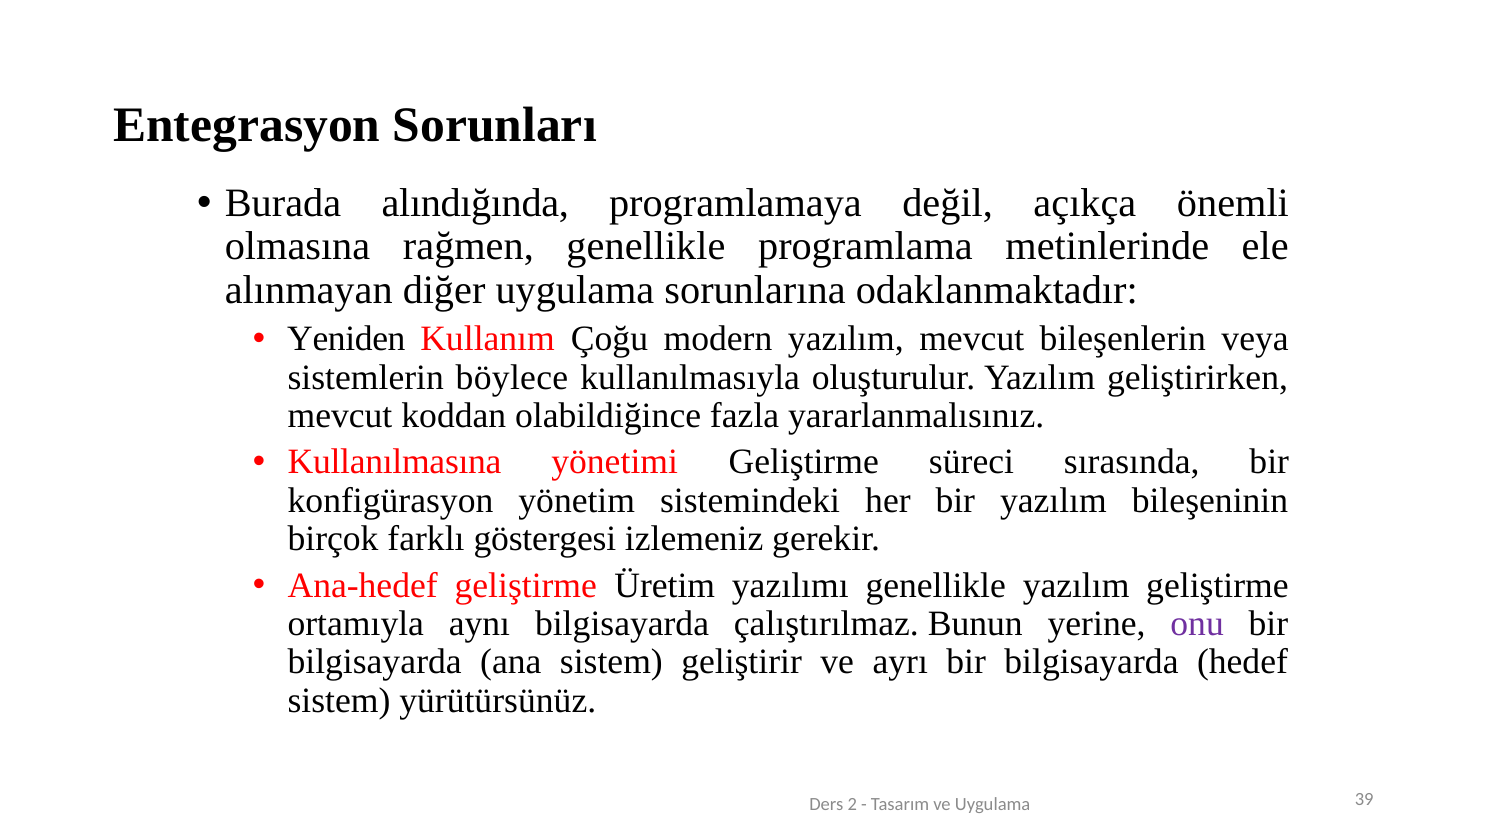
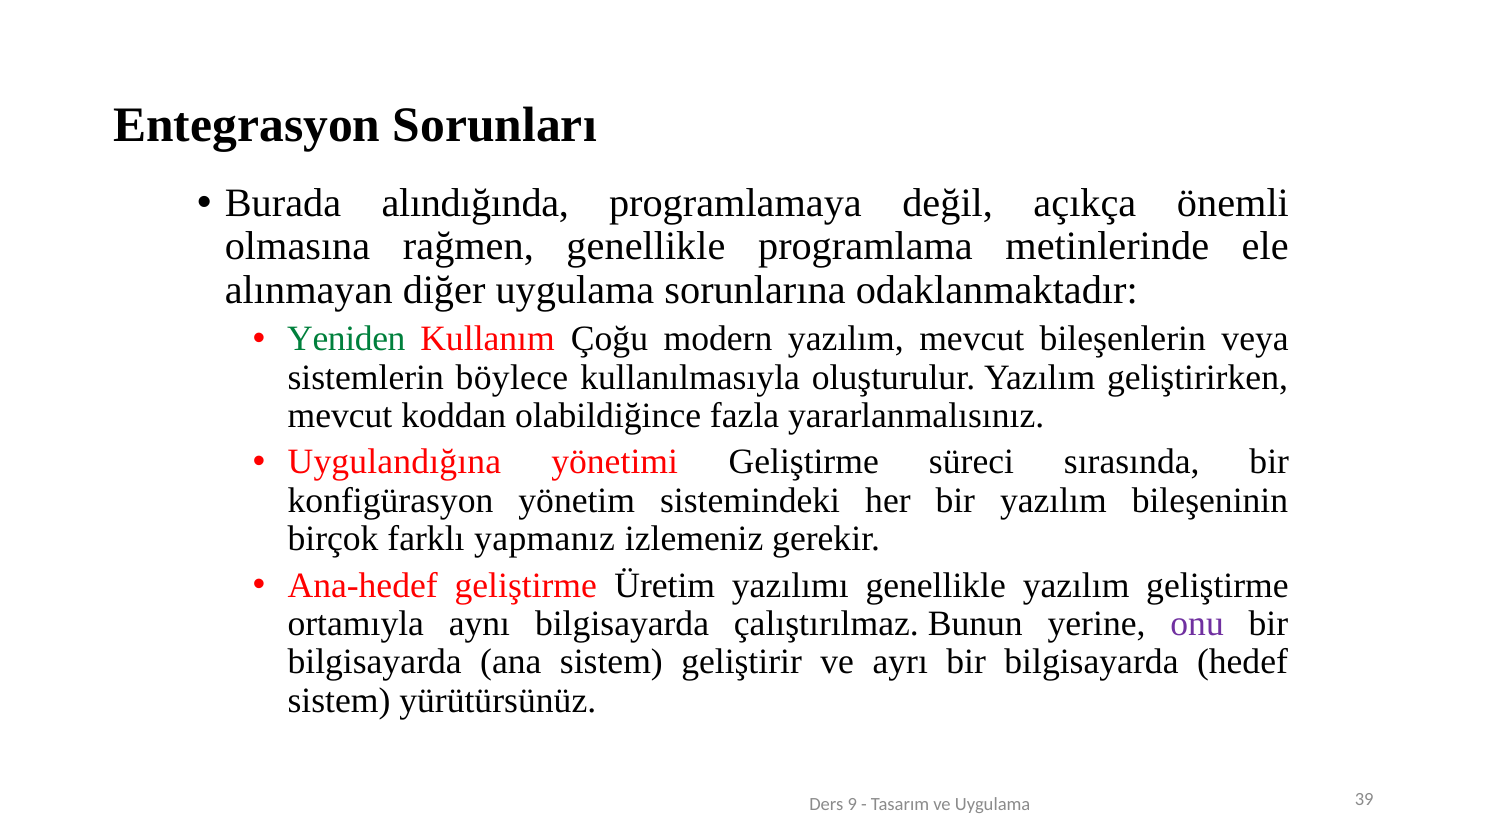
Yeniden colour: black -> green
Kullanılmasına: Kullanılmasına -> Uygulandığına
göstergesi: göstergesi -> yapmanız
2: 2 -> 9
